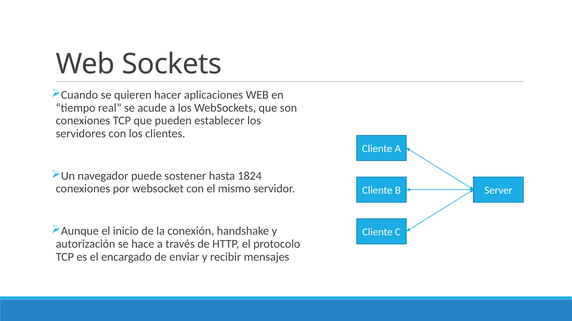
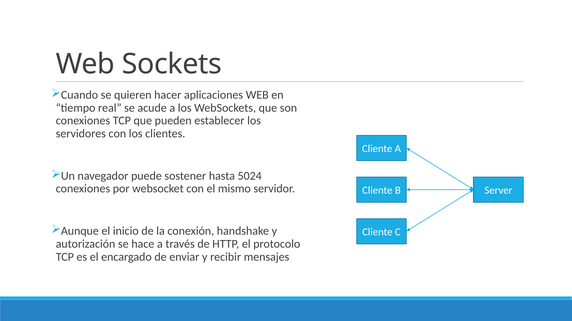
1824: 1824 -> 5024
